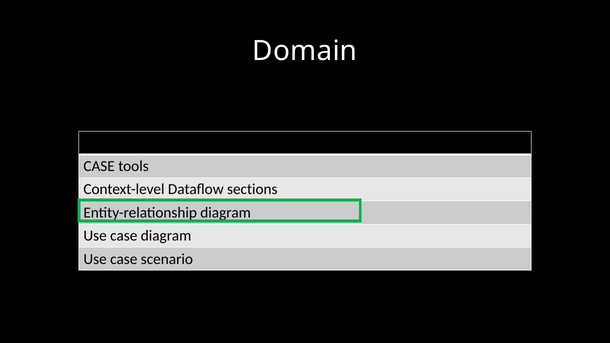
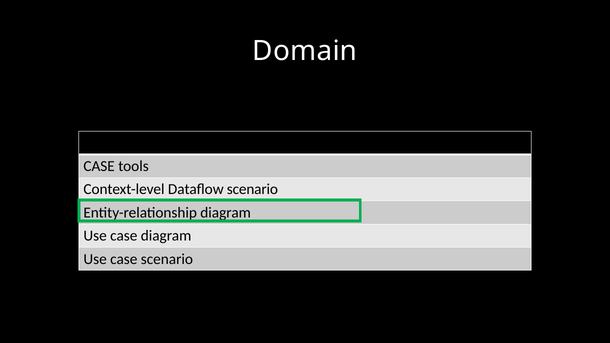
Dataflow sections: sections -> scenario
